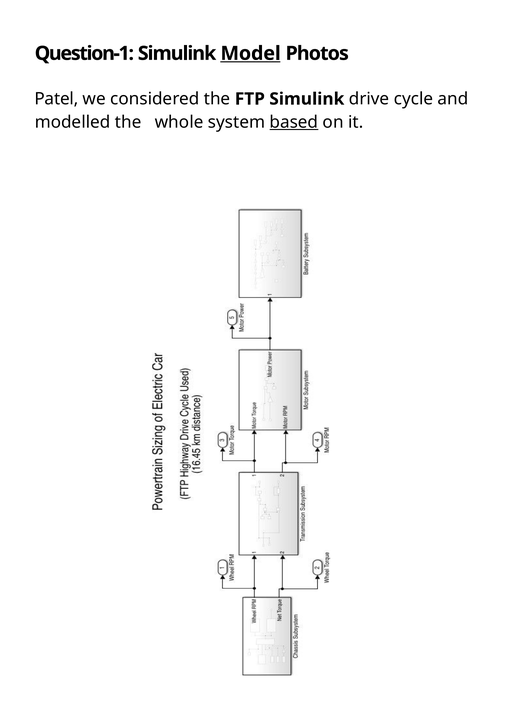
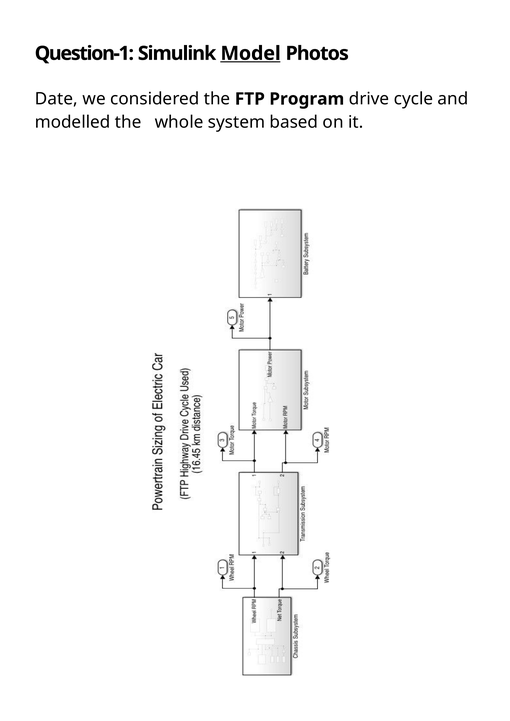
Patel: Patel -> Date
FTP Simulink: Simulink -> Program
based underline: present -> none
